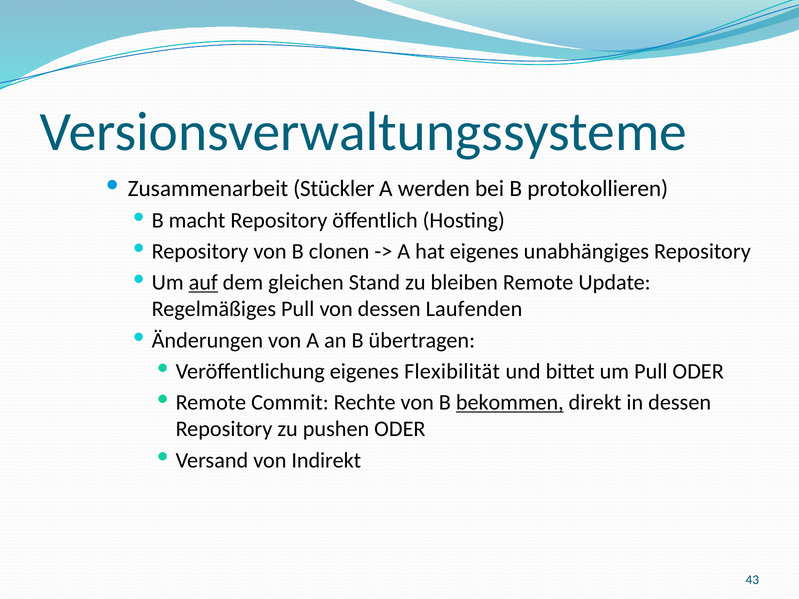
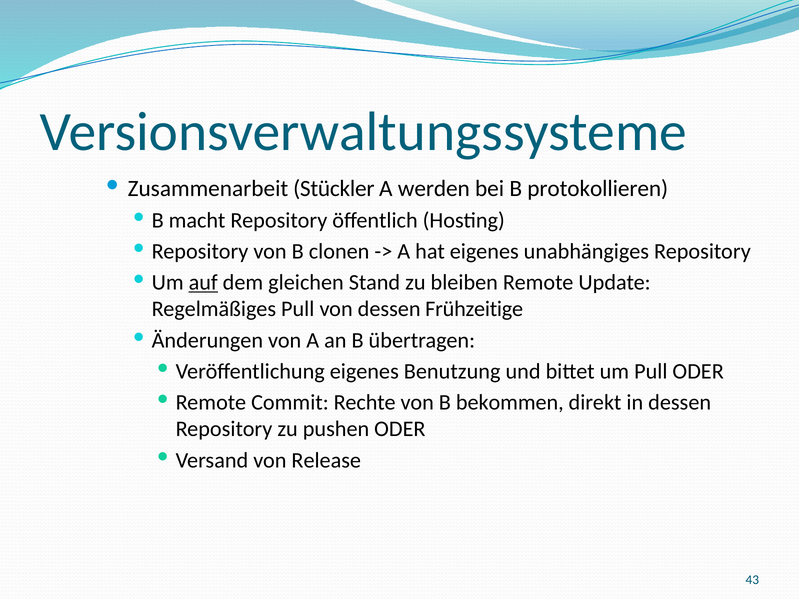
Laufenden: Laufenden -> Frühzeitige
Flexibilität: Flexibilität -> Benutzung
bekommen underline: present -> none
Indirekt: Indirekt -> Release
